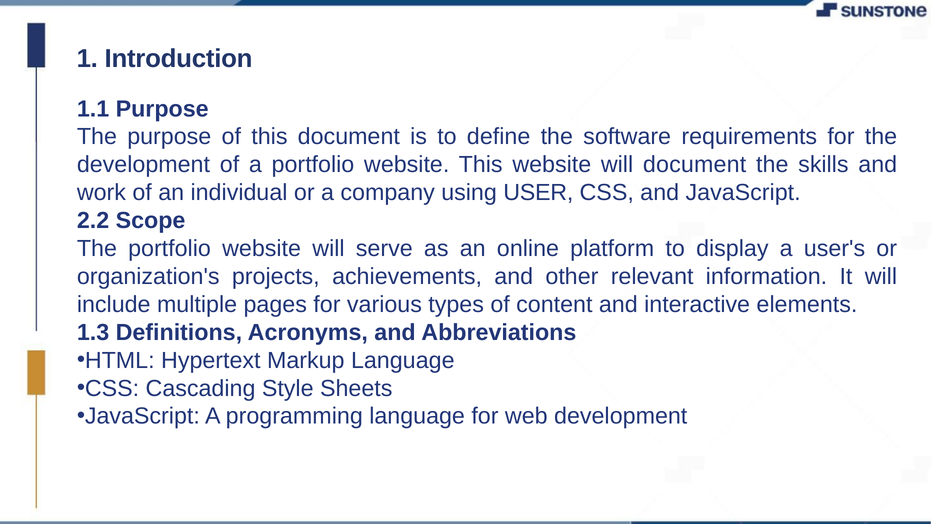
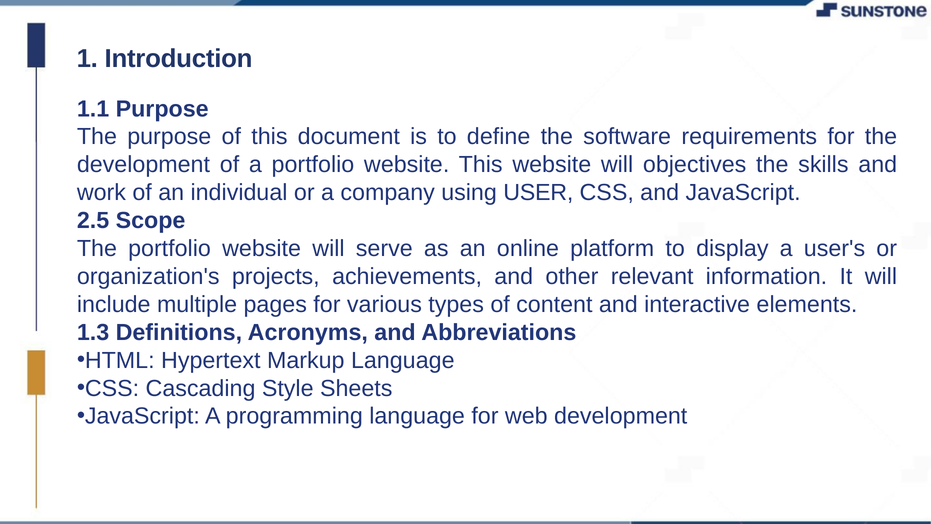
will document: document -> objectives
2.2: 2.2 -> 2.5
